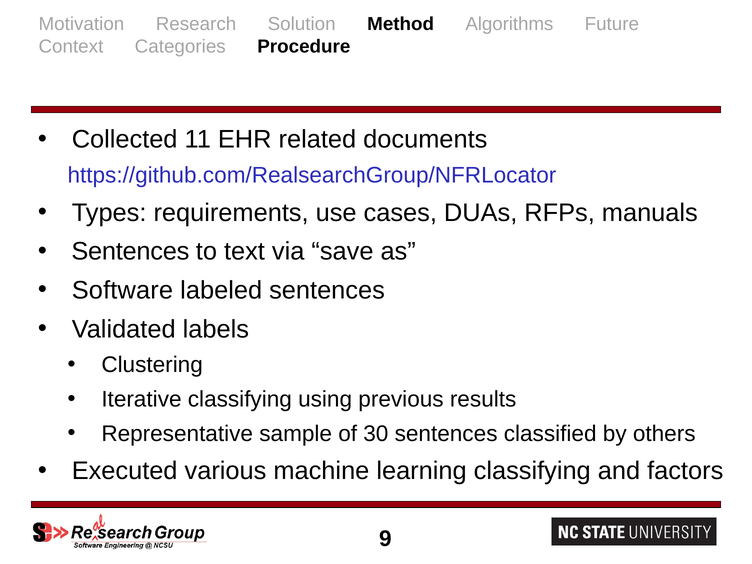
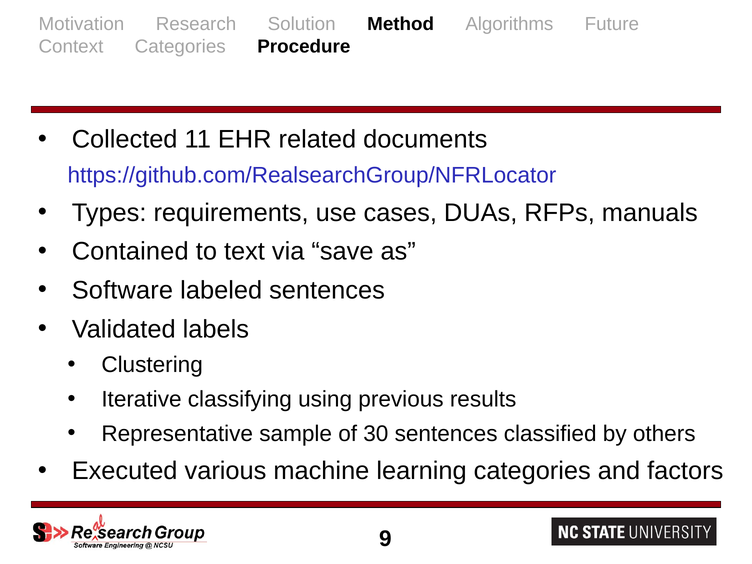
Sentences at (130, 252): Sentences -> Contained
learning classifying: classifying -> categories
